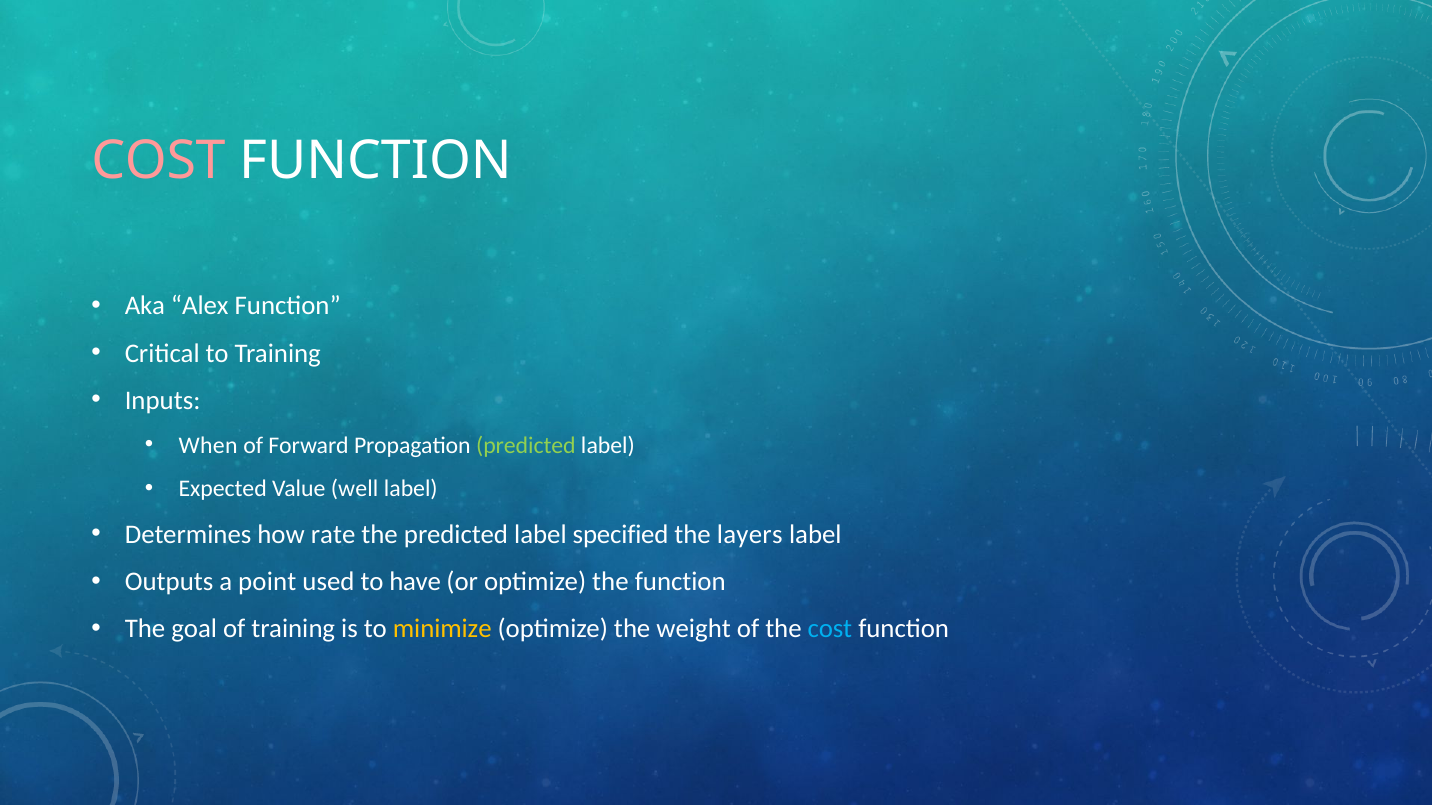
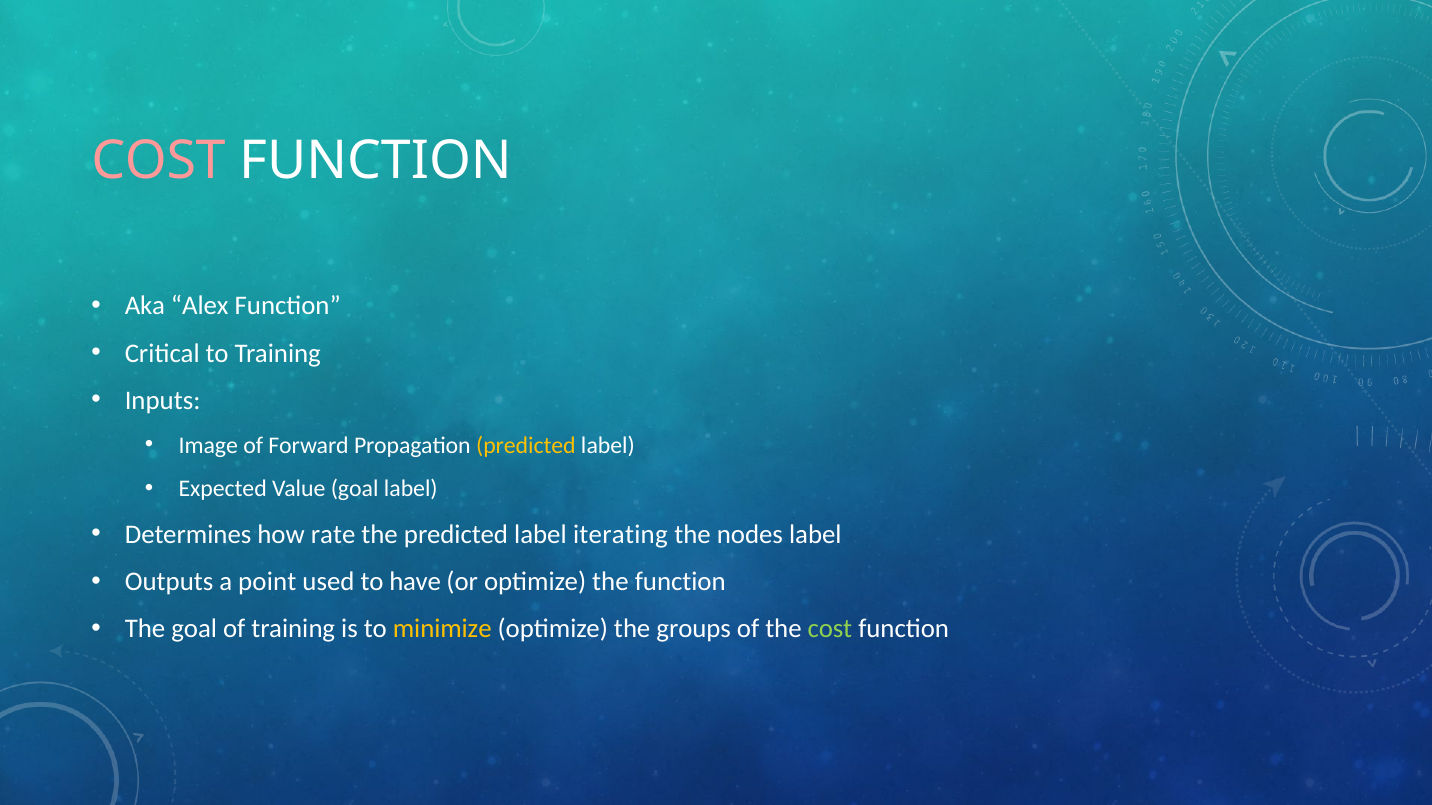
When: When -> Image
predicted at (526, 446) colour: light green -> yellow
Value well: well -> goal
specified: specified -> iterating
layers: layers -> nodes
weight: weight -> groups
cost at (830, 629) colour: light blue -> light green
